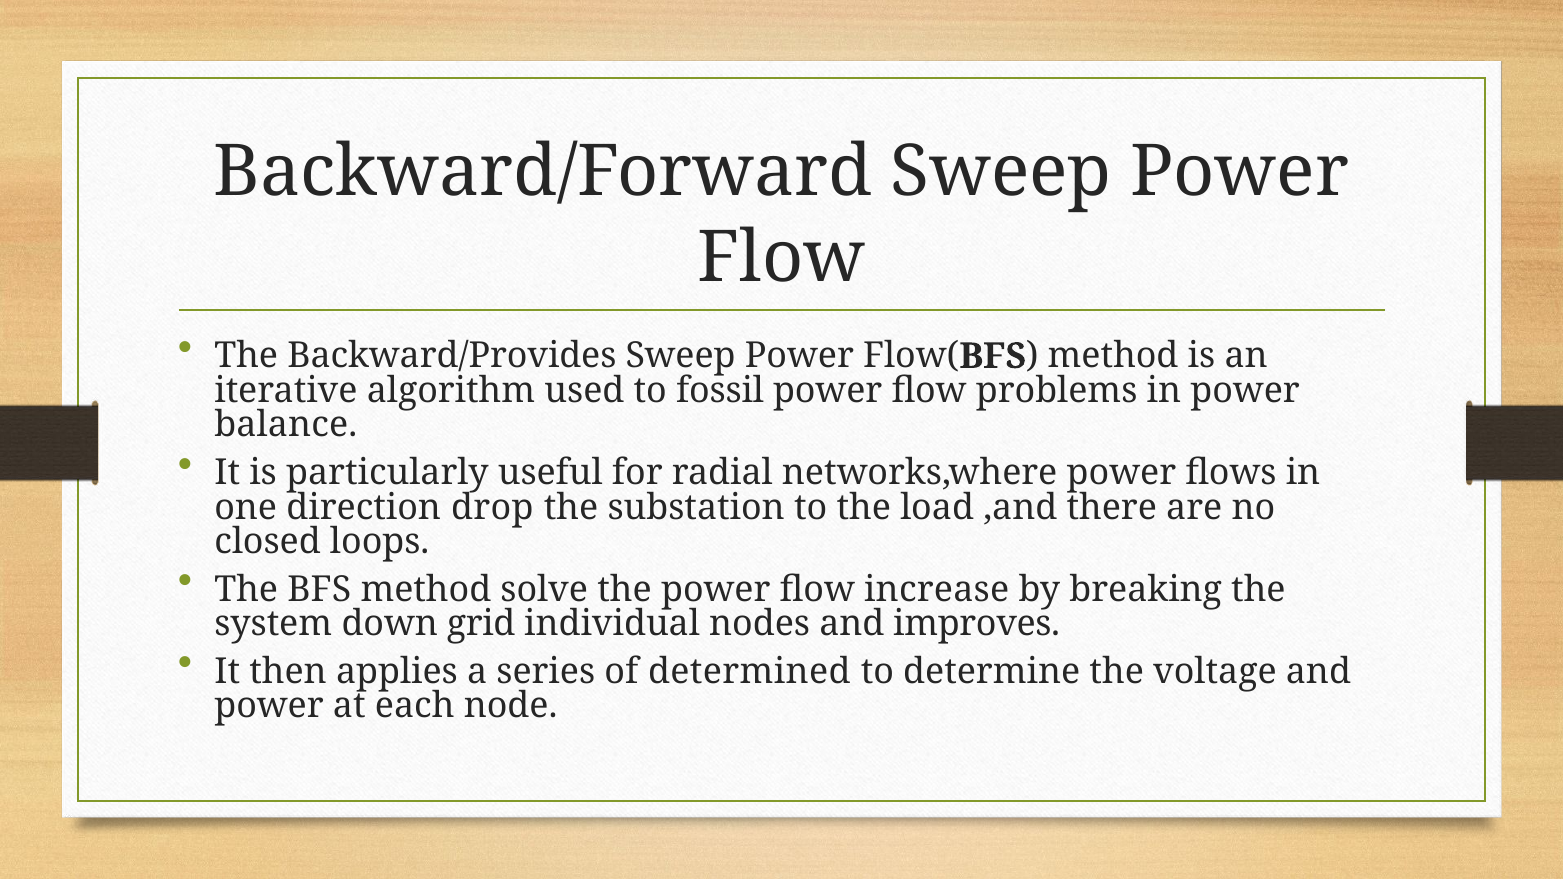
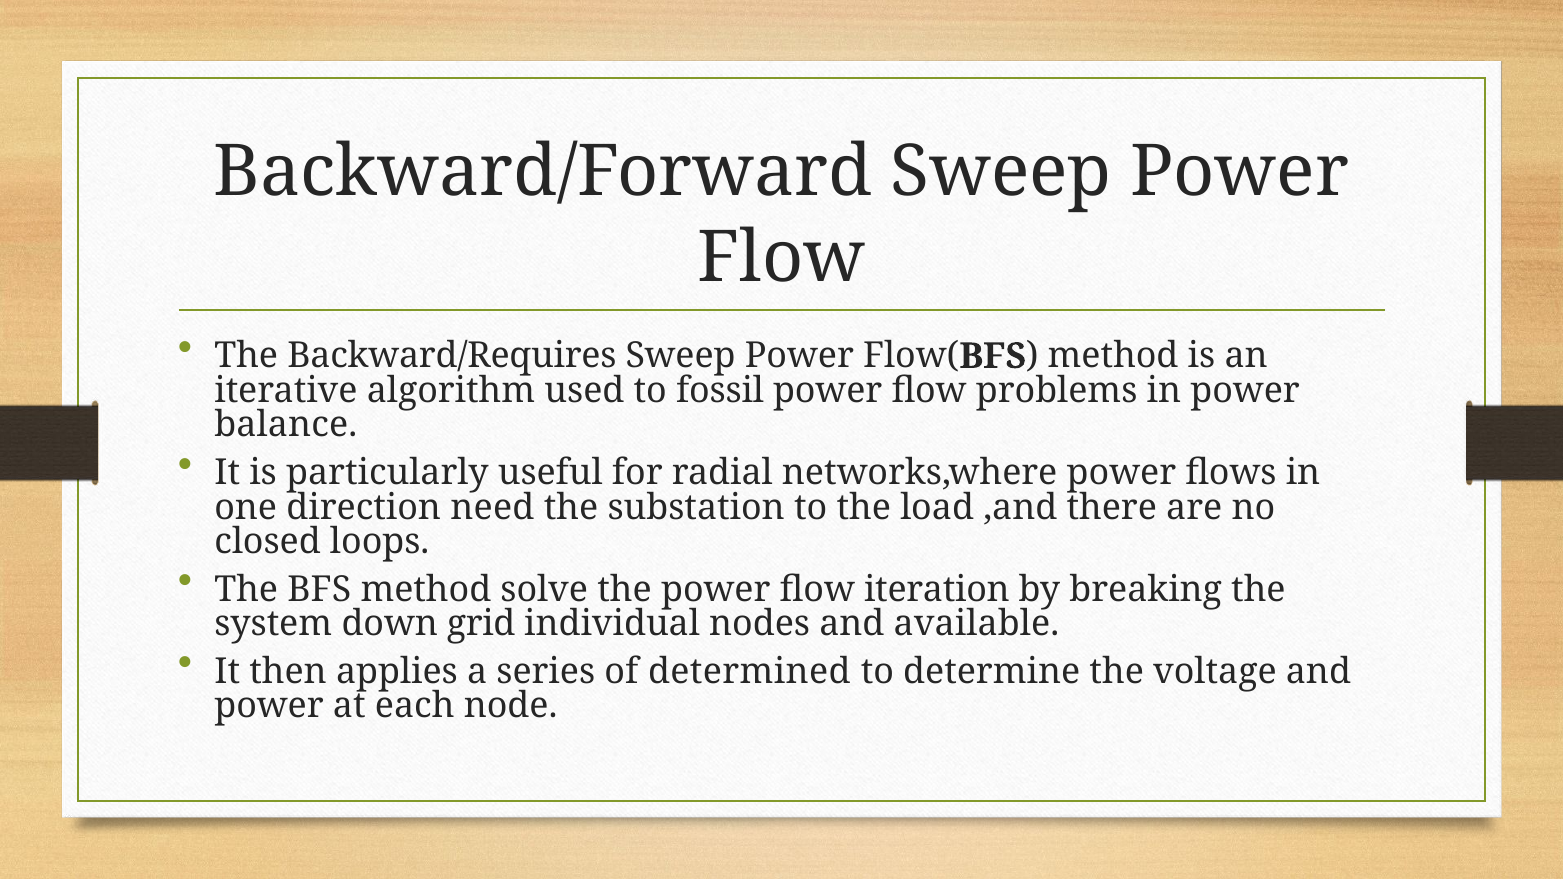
Backward/Provides: Backward/Provides -> Backward/Requires
drop: drop -> need
increase: increase -> iteration
improves: improves -> available
